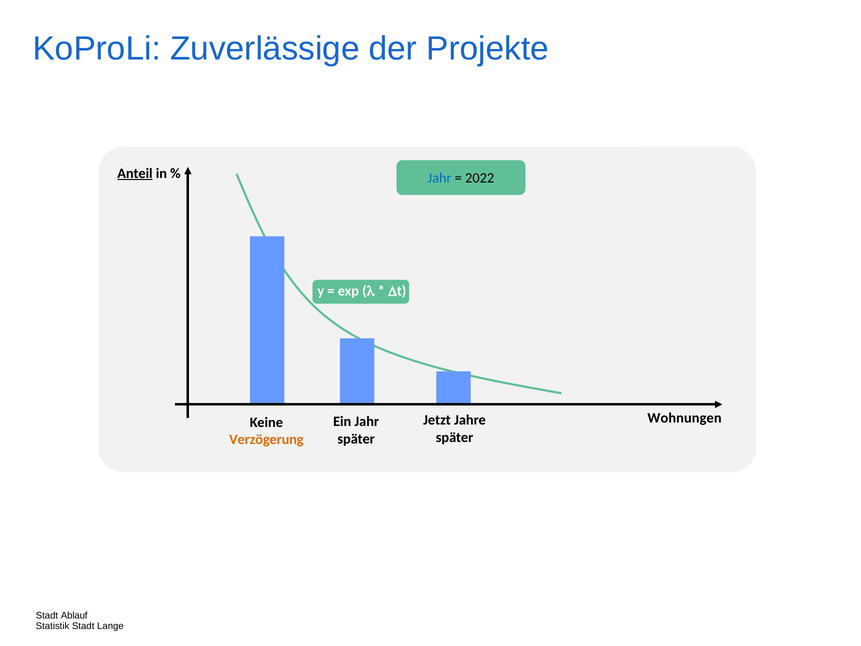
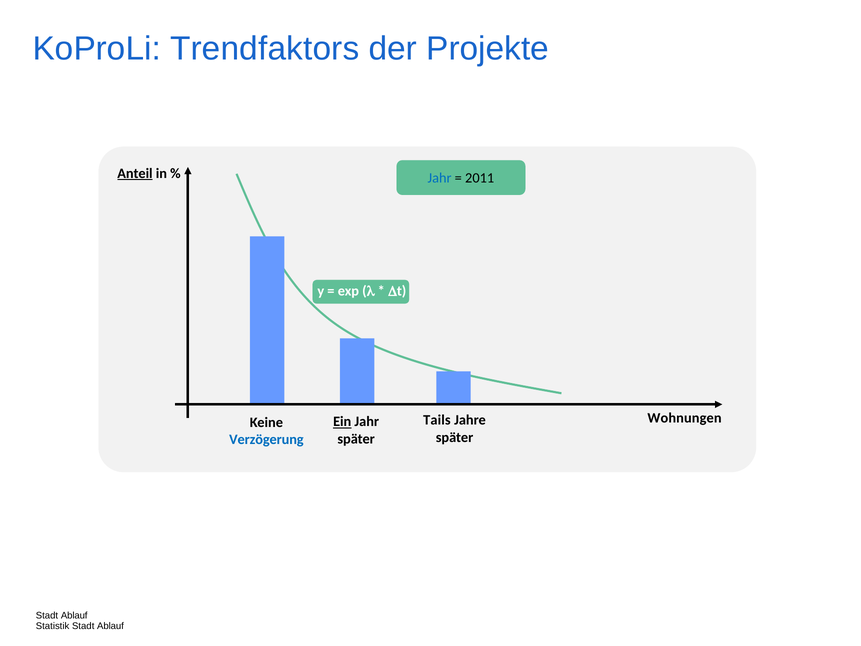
Zuverlässige: Zuverlässige -> Trendfaktors
2022: 2022 -> 2011
Jetzt: Jetzt -> Tails
Ein underline: none -> present
Verzögerung colour: orange -> blue
Statistik Stadt Lange: Lange -> Ablauf
